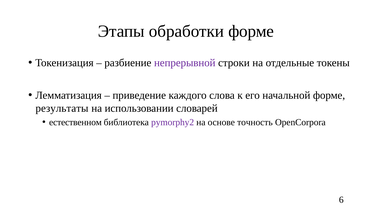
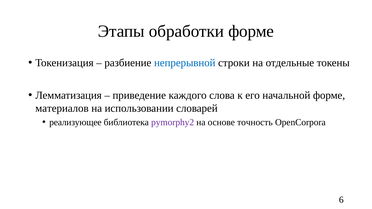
непрерывной colour: purple -> blue
результаты: результаты -> материалов
естественном: естественном -> реализующее
